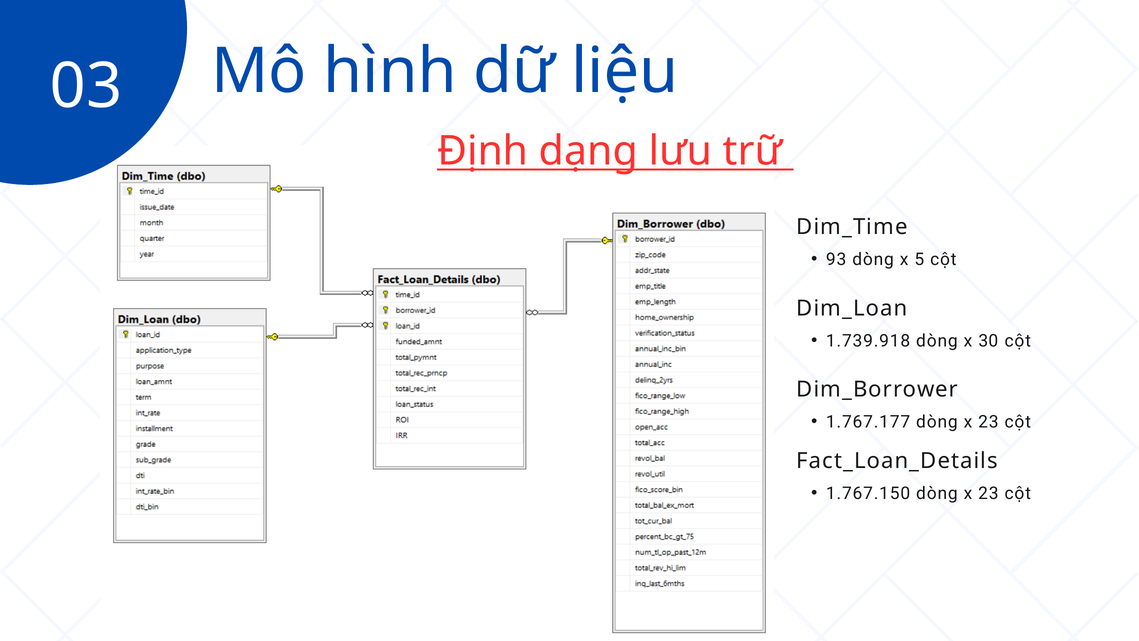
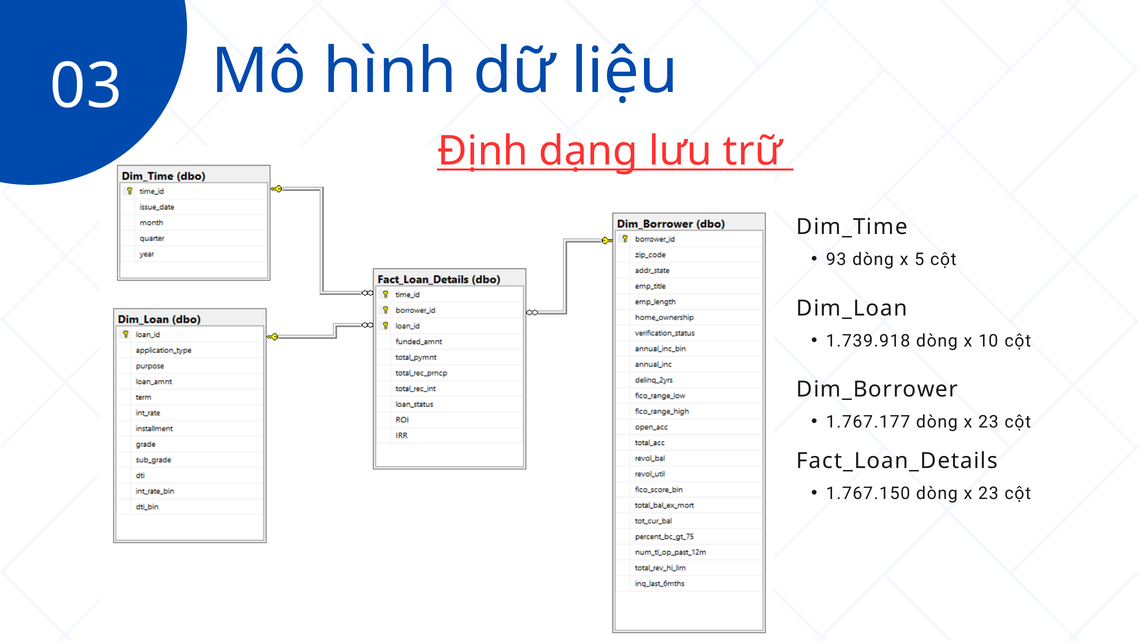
30: 30 -> 10
